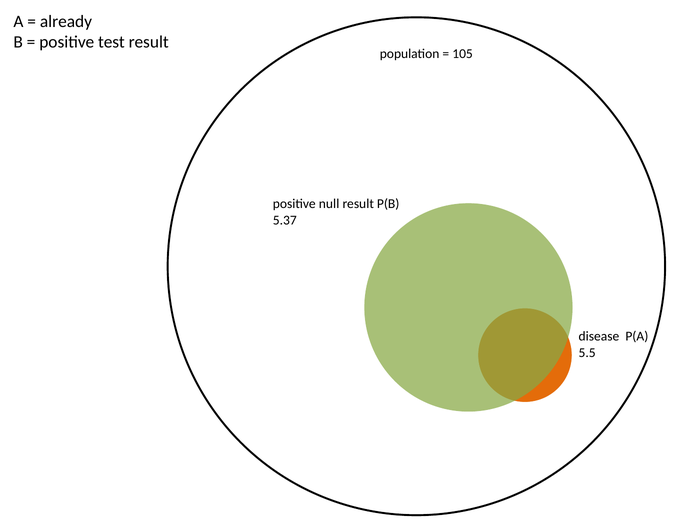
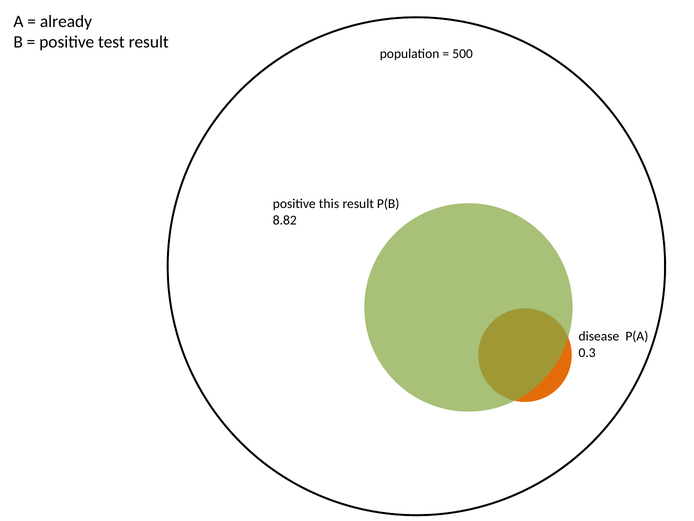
105: 105 -> 500
null: null -> this
5.37: 5.37 -> 8.82
5.5: 5.5 -> 0.3
